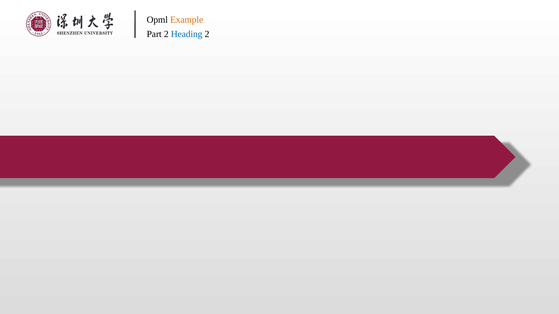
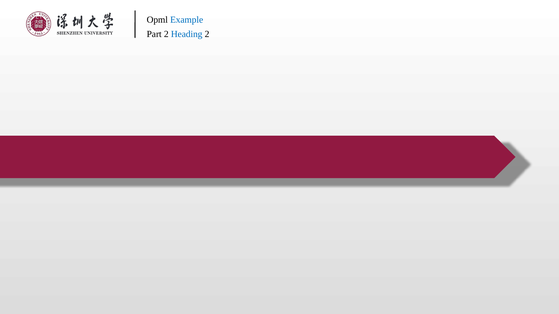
Example colour: orange -> blue
